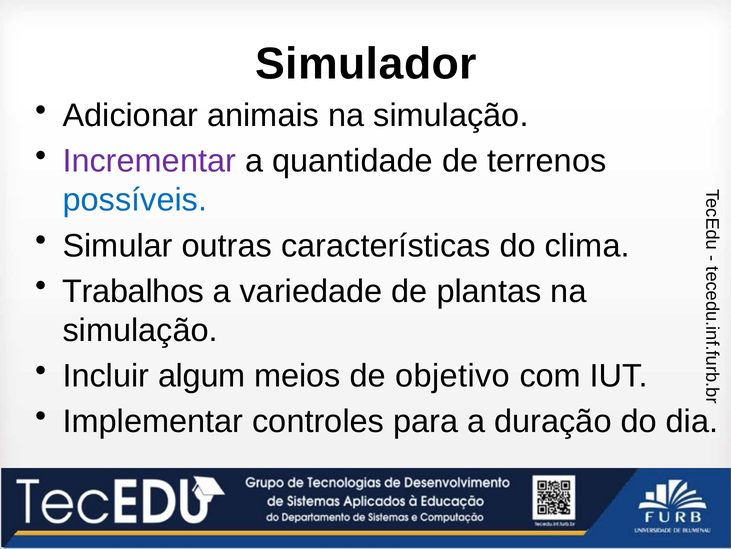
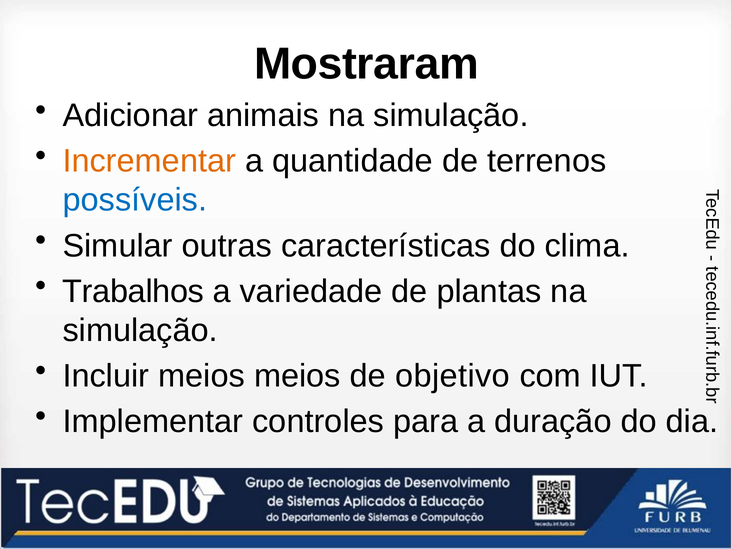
Simulador: Simulador -> Mostraram
Incrementar colour: purple -> orange
Incluir algum: algum -> meios
